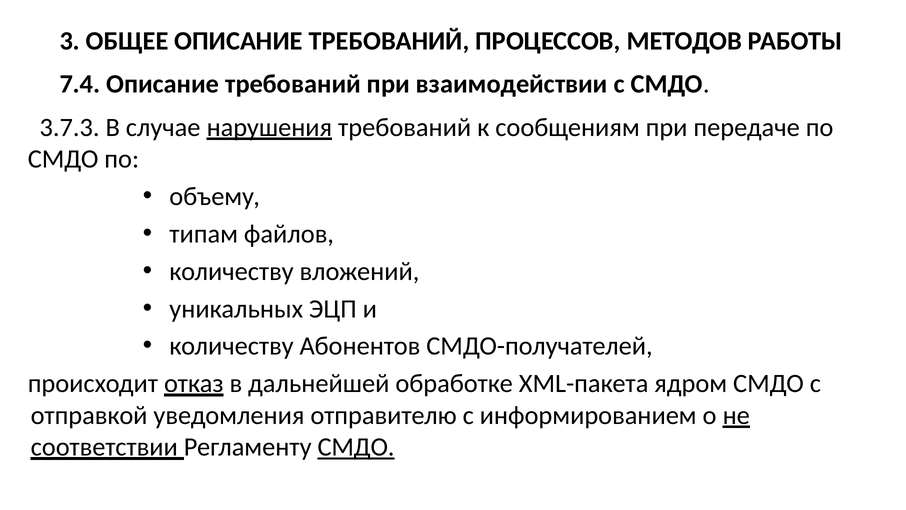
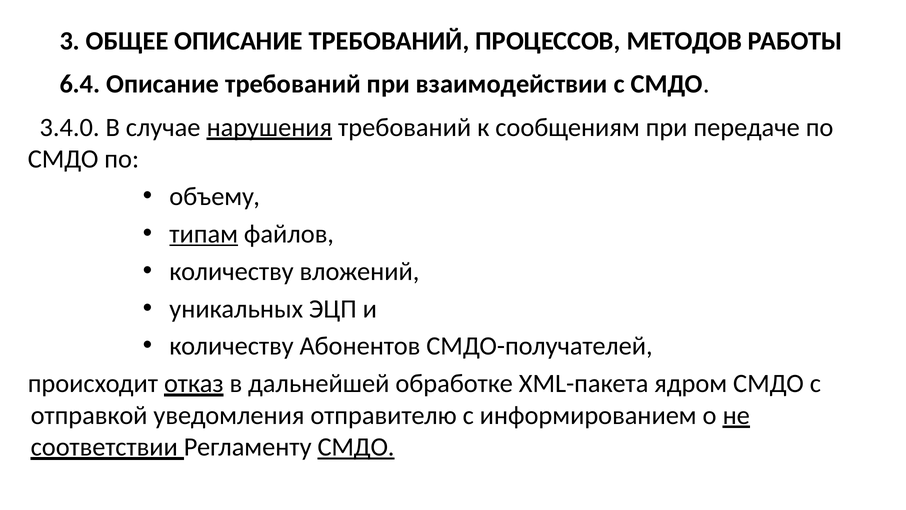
7.4: 7.4 -> 6.4
3.7.3: 3.7.3 -> 3.4.0
типам underline: none -> present
